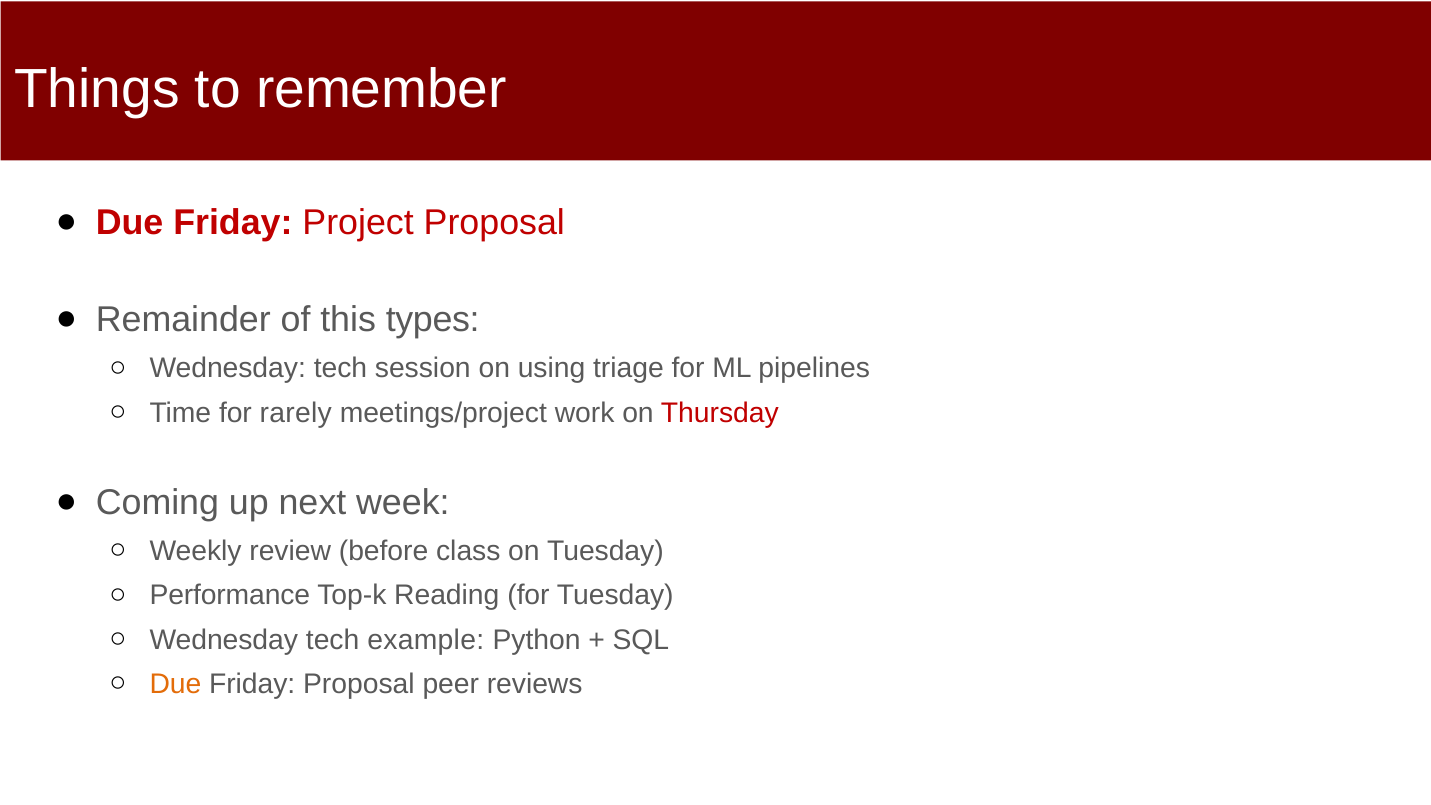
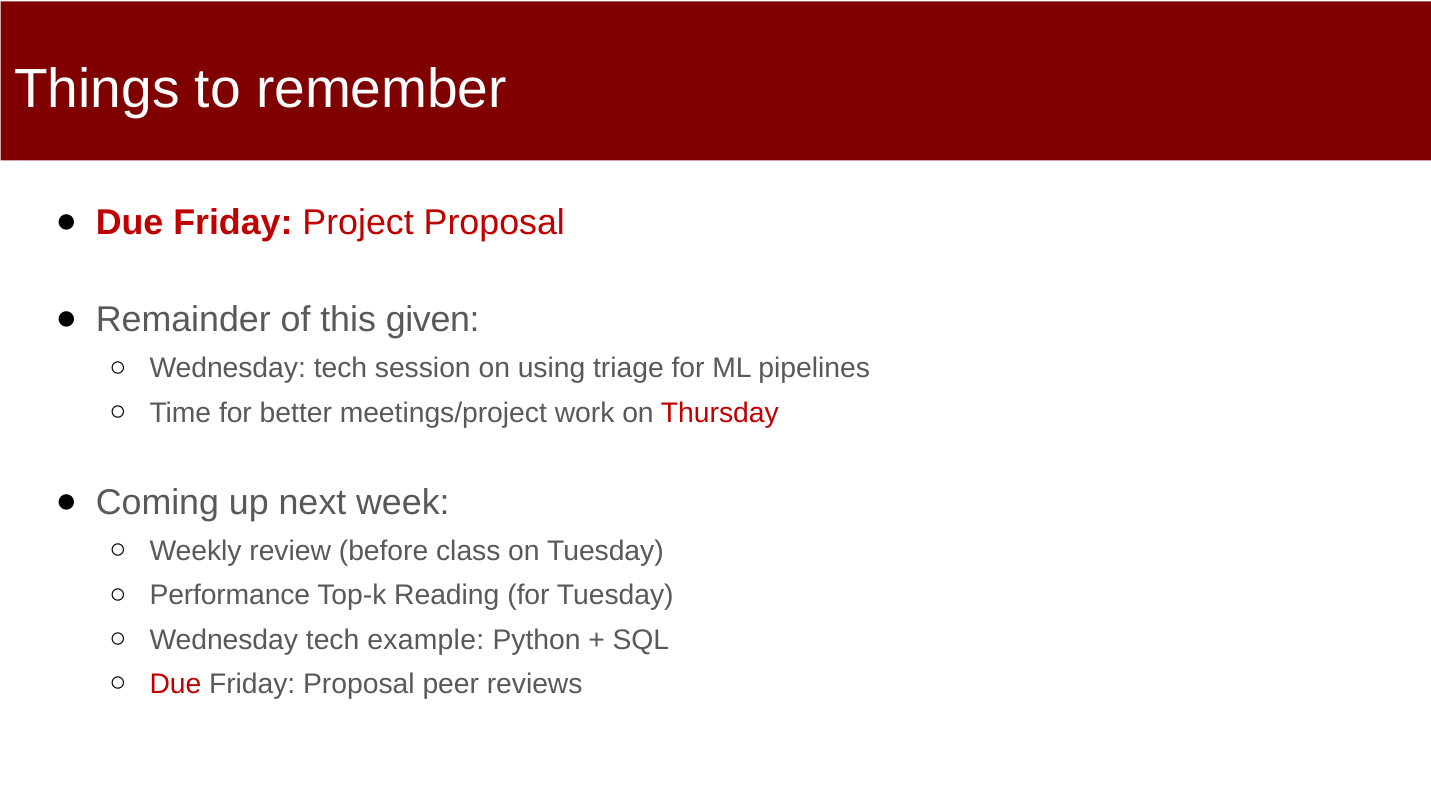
types: types -> given
rarely: rarely -> better
Due at (175, 684) colour: orange -> red
